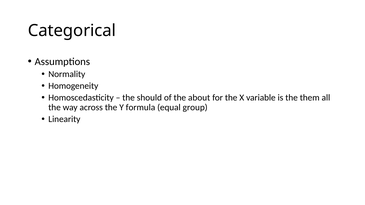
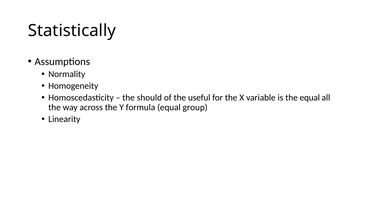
Categorical: Categorical -> Statistically
about: about -> useful
the them: them -> equal
